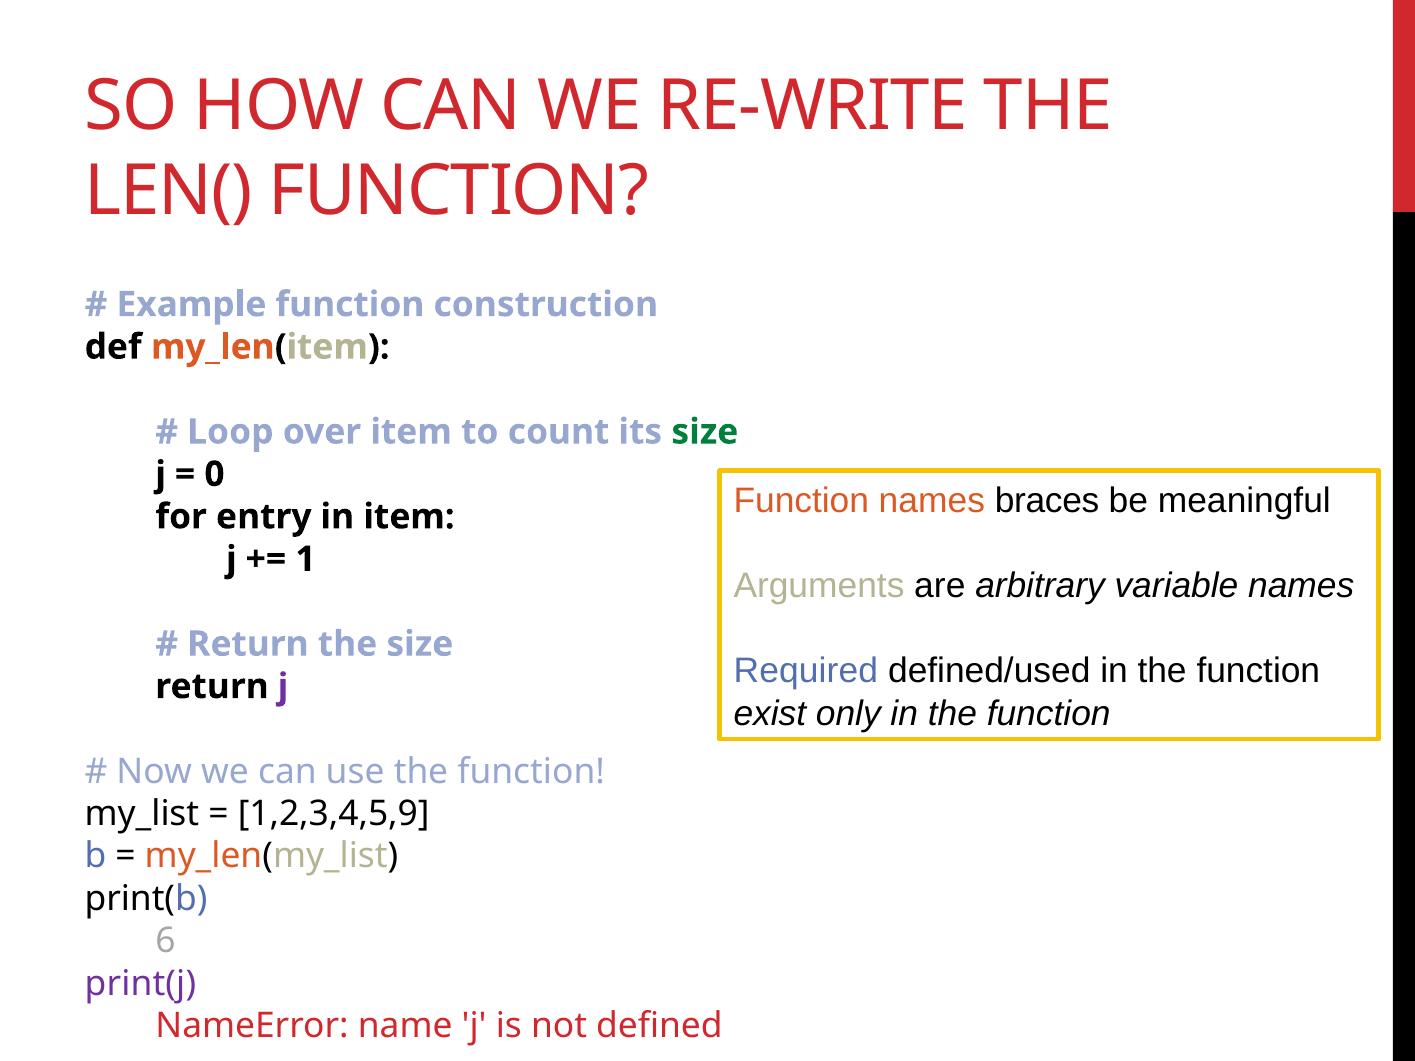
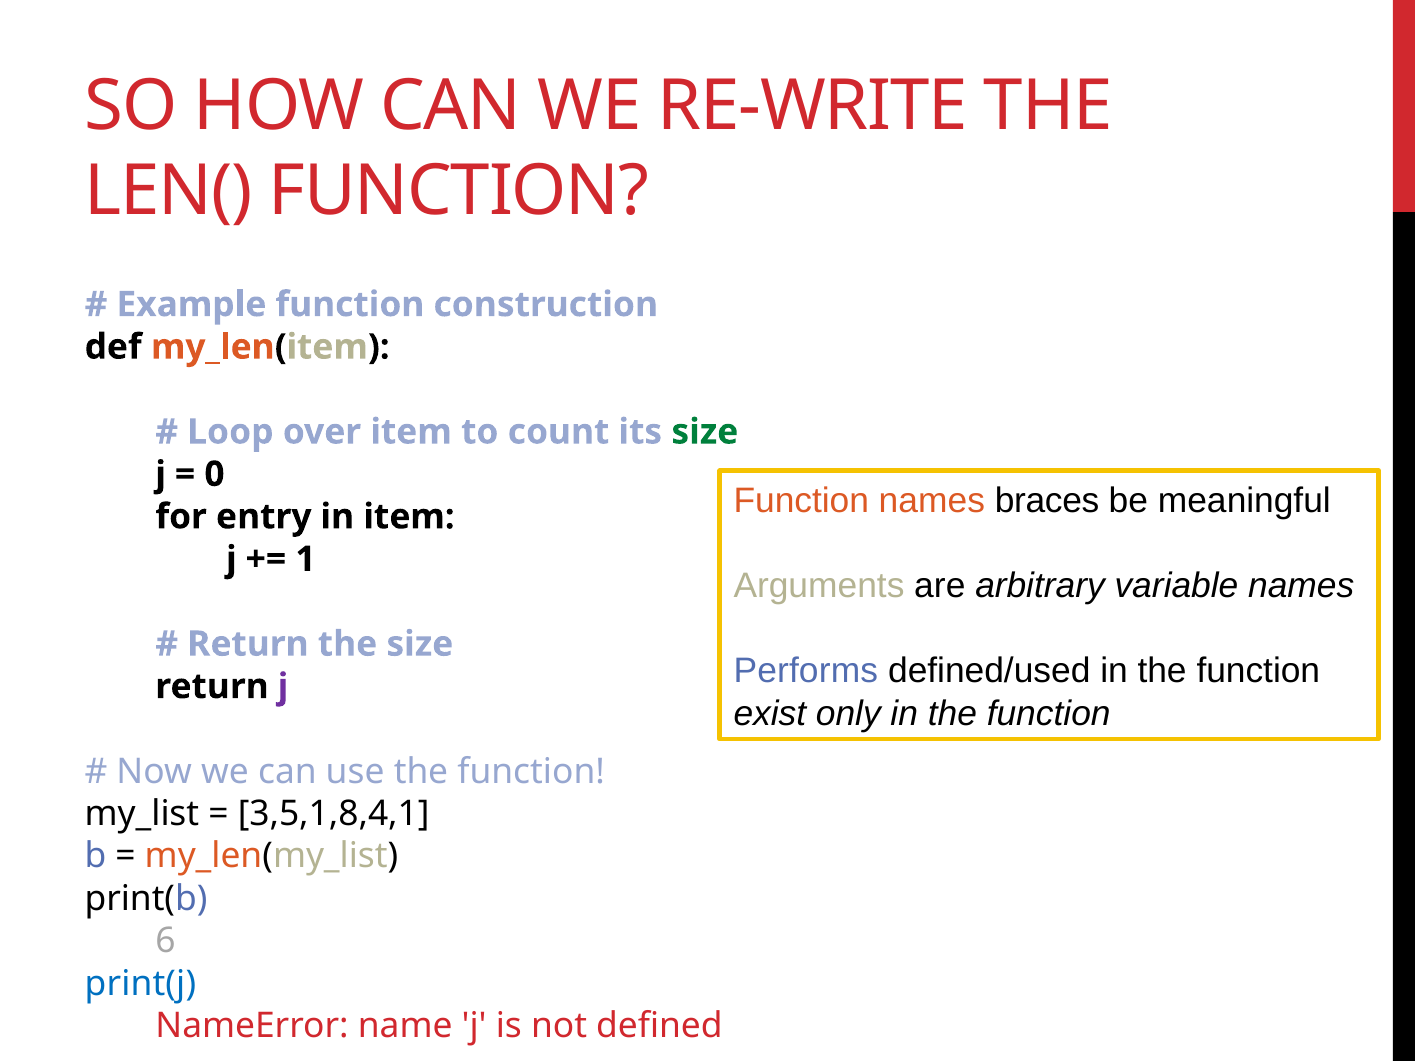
Required: Required -> Performs
1,2,3,4,5,9: 1,2,3,4,5,9 -> 3,5,1,8,4,1
print(j colour: purple -> blue
